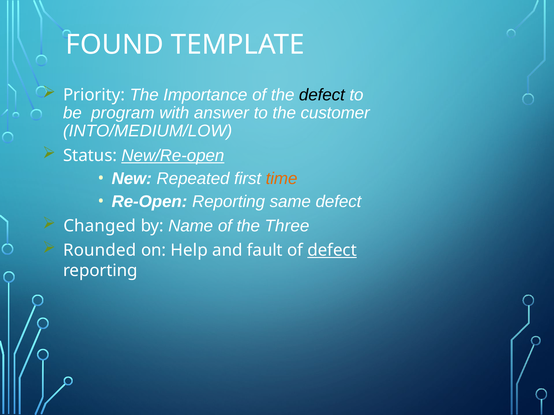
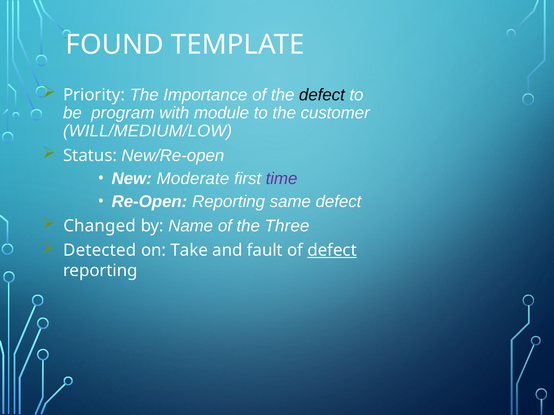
answer: answer -> module
INTO/MEDIUM/LOW: INTO/MEDIUM/LOW -> WILL/MEDIUM/LOW
New/Re-open underline: present -> none
Repeated: Repeated -> Moderate
time colour: orange -> purple
Rounded: Rounded -> Detected
Help: Help -> Take
